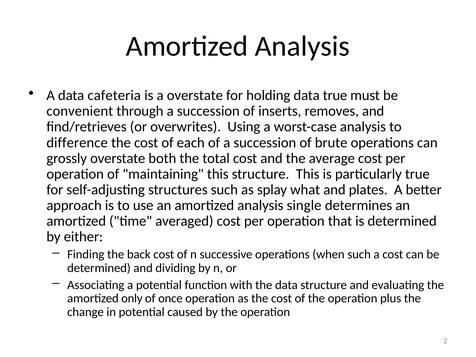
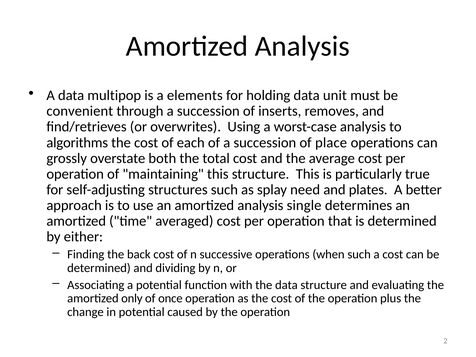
cafeteria: cafeteria -> multipop
a overstate: overstate -> elements
data true: true -> unit
difference: difference -> algorithms
brute: brute -> place
what: what -> need
